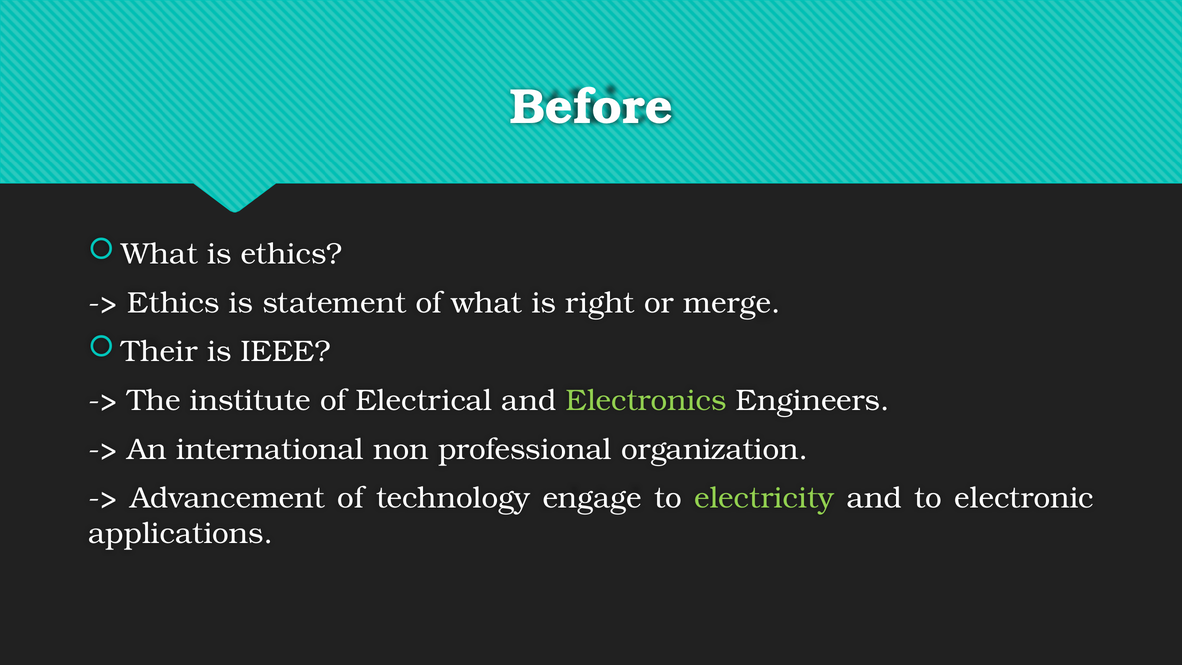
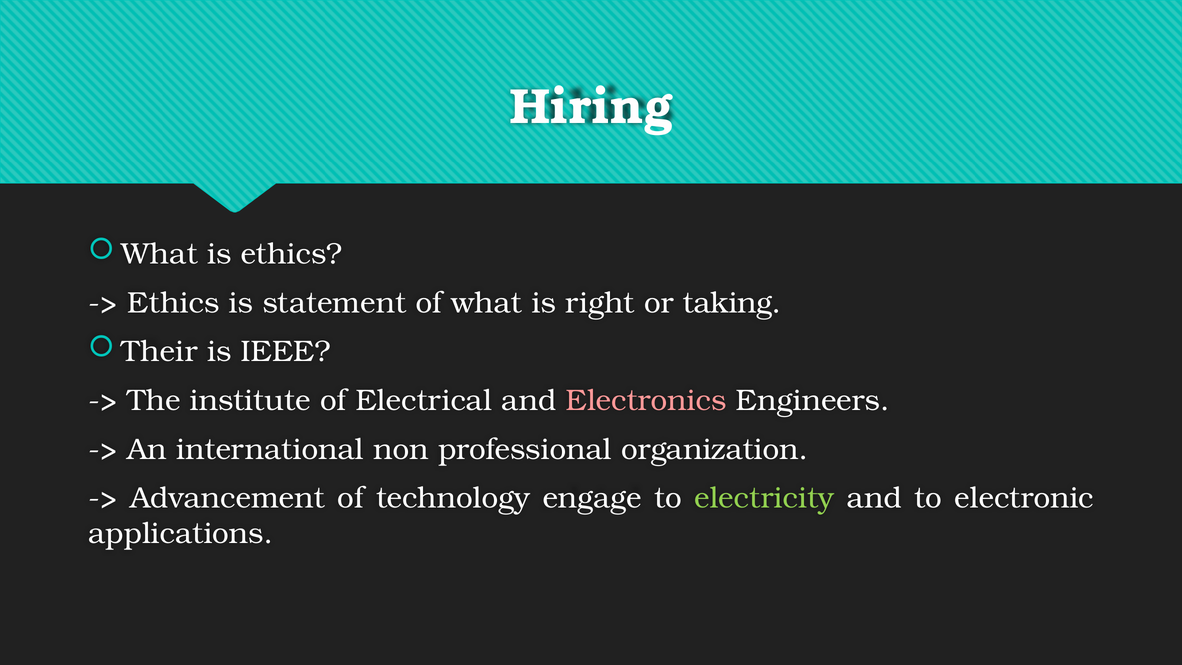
Before: Before -> Hiring
merge: merge -> taking
Electronics colour: light green -> pink
